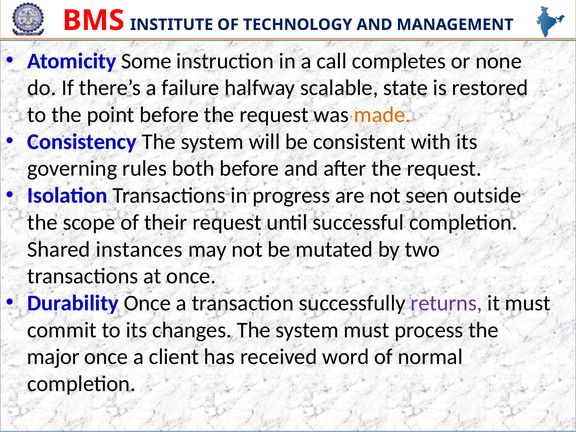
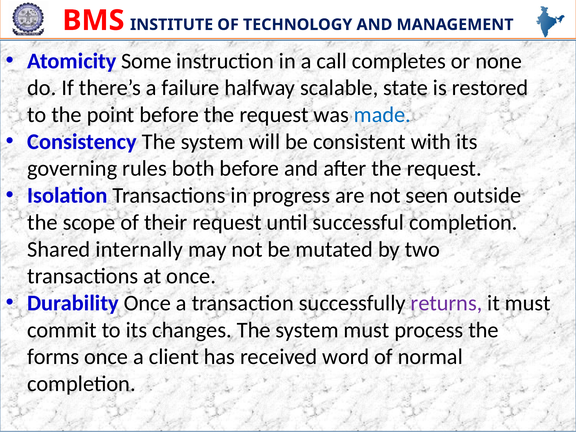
made colour: orange -> blue
instances: instances -> internally
major: major -> forms
